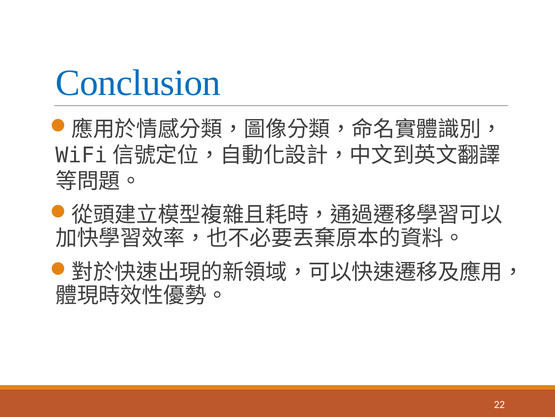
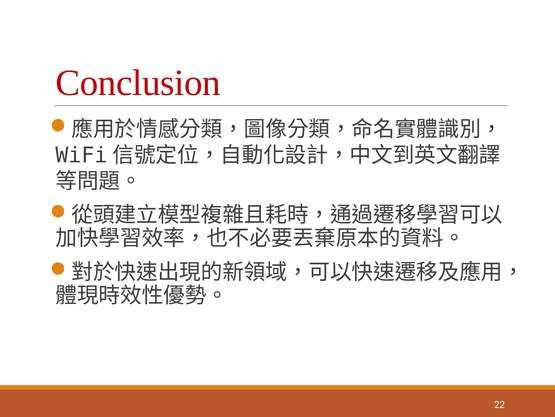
Conclusion colour: blue -> red
